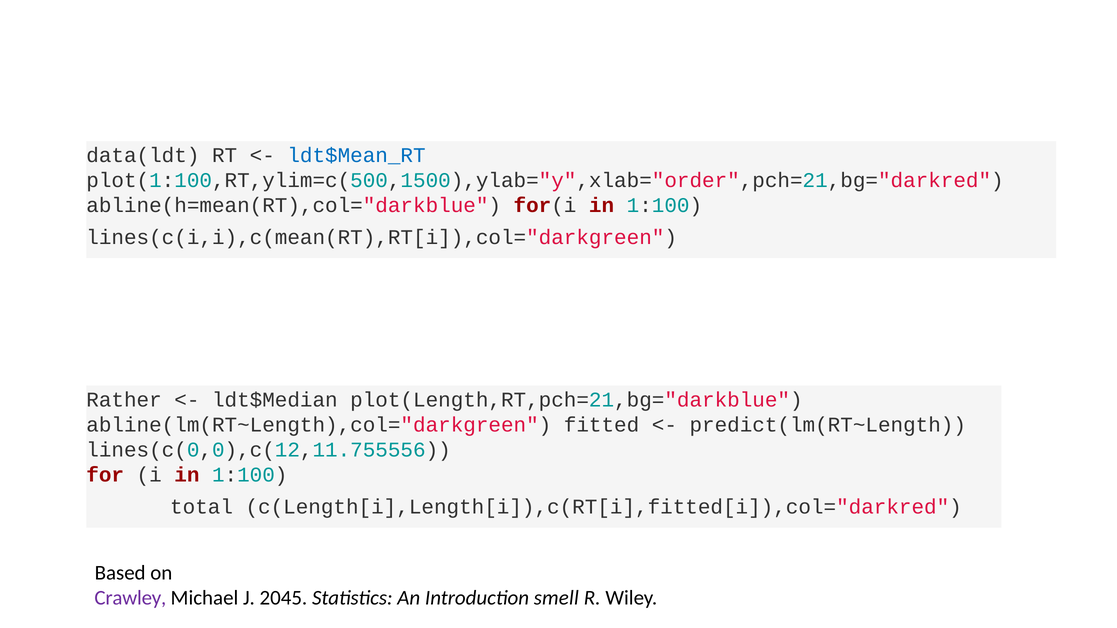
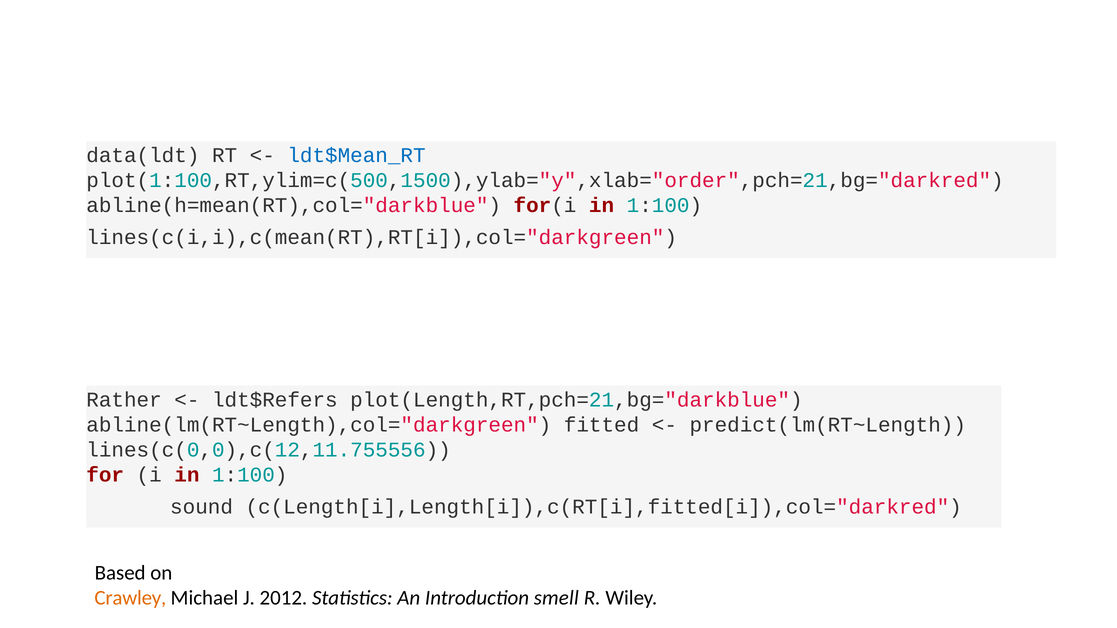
ldt$Median: ldt$Median -> ldt$Refers
total: total -> sound
Crawley colour: purple -> orange
2045: 2045 -> 2012
